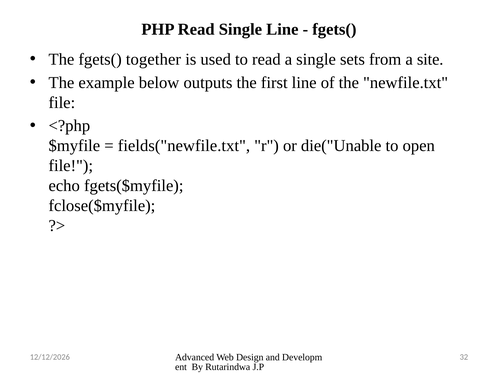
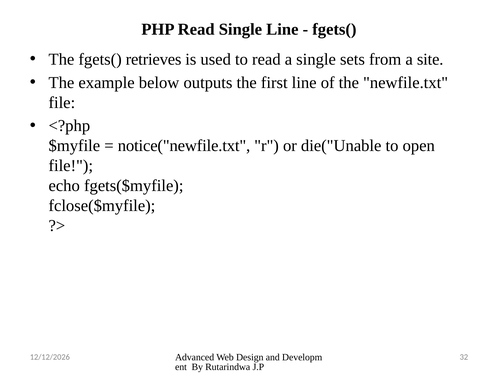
together: together -> retrieves
fields("newfile.txt: fields("newfile.txt -> notice("newfile.txt
